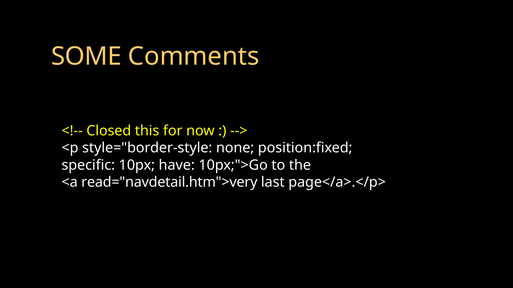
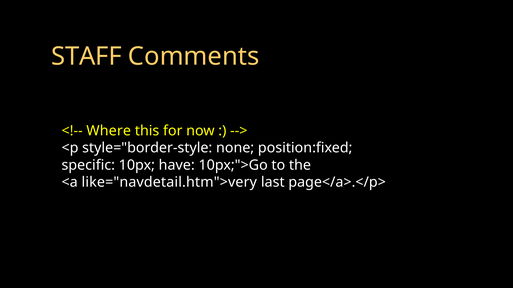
SOME: SOME -> STAFF
Closed: Closed -> Where
read="navdetail.htm">very: read="navdetail.htm">very -> like="navdetail.htm">very
